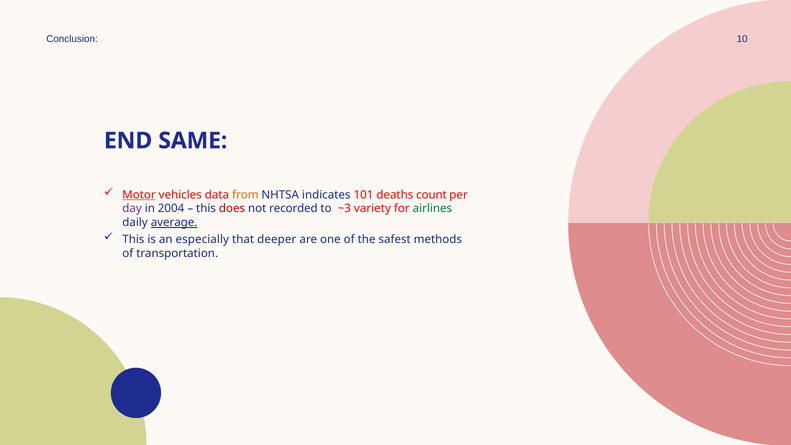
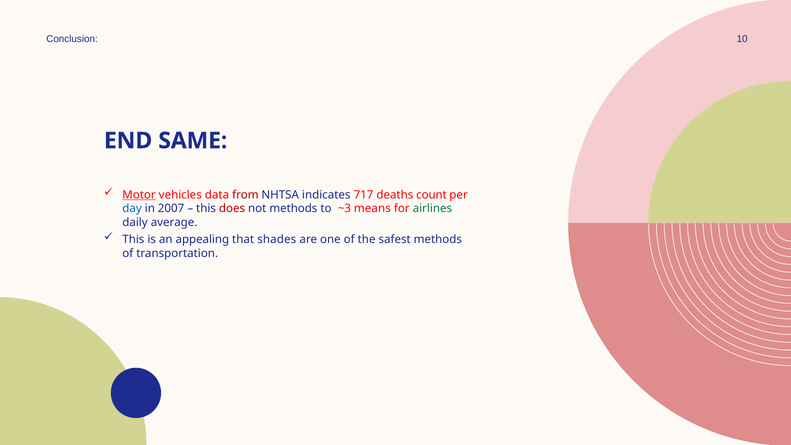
from colour: orange -> red
101: 101 -> 717
day colour: purple -> blue
2004: 2004 -> 2007
not recorded: recorded -> methods
variety: variety -> means
average underline: present -> none
especially: especially -> appealing
deeper: deeper -> shades
